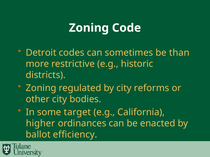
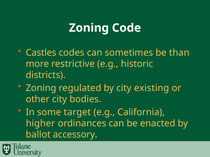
Detroit: Detroit -> Castles
reforms: reforms -> existing
efficiency: efficiency -> accessory
